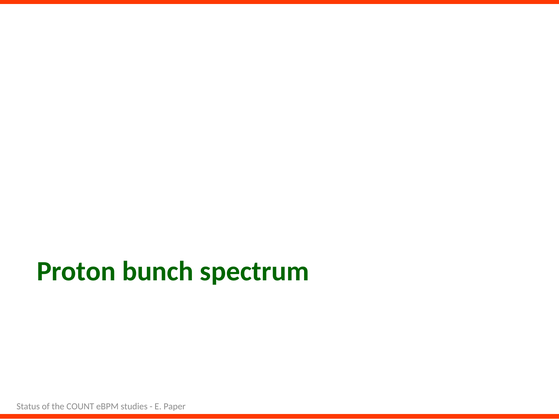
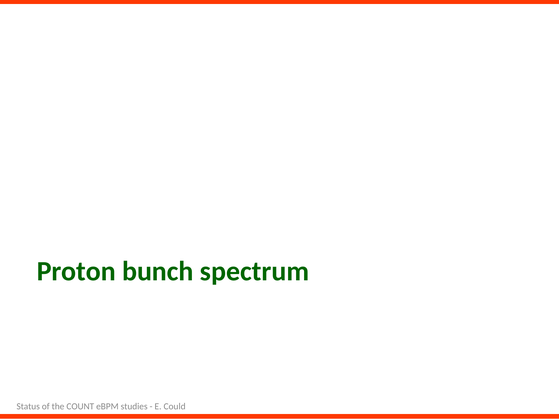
Paper: Paper -> Could
